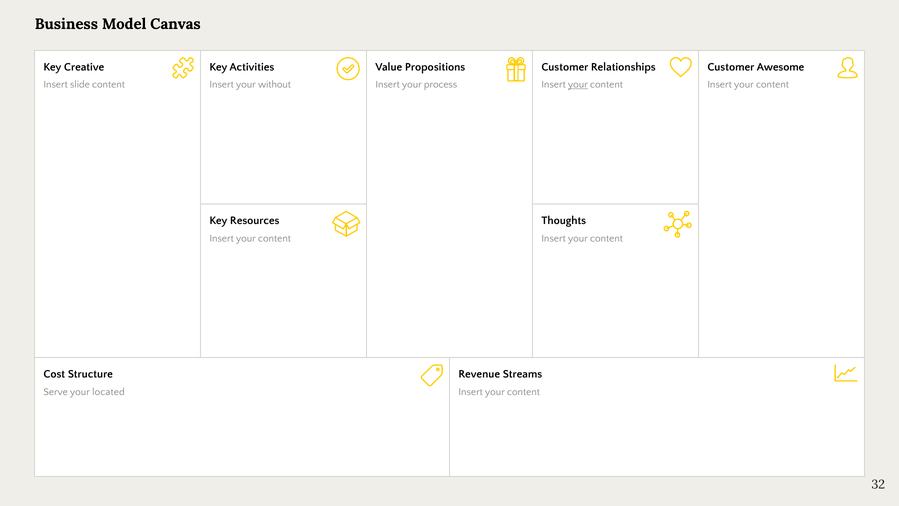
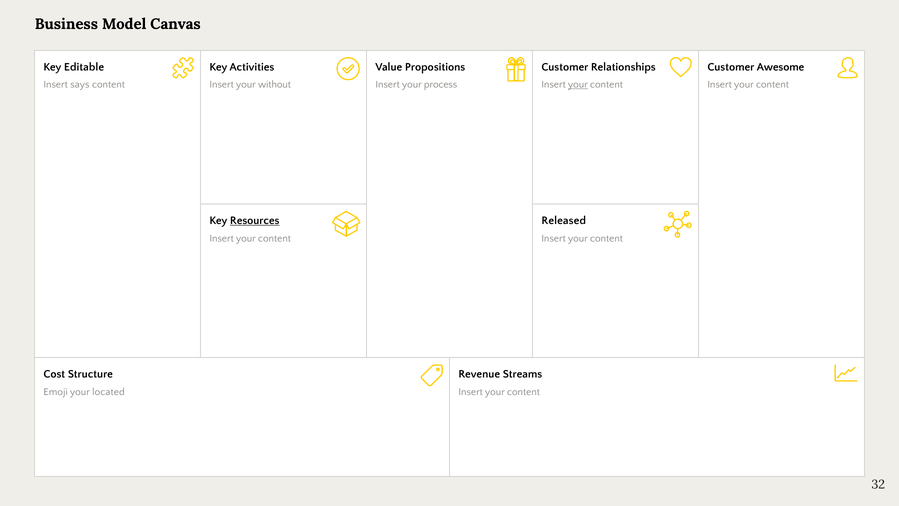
Creative: Creative -> Editable
slide: slide -> says
Resources underline: none -> present
Thoughts: Thoughts -> Released
Serve: Serve -> Emoji
